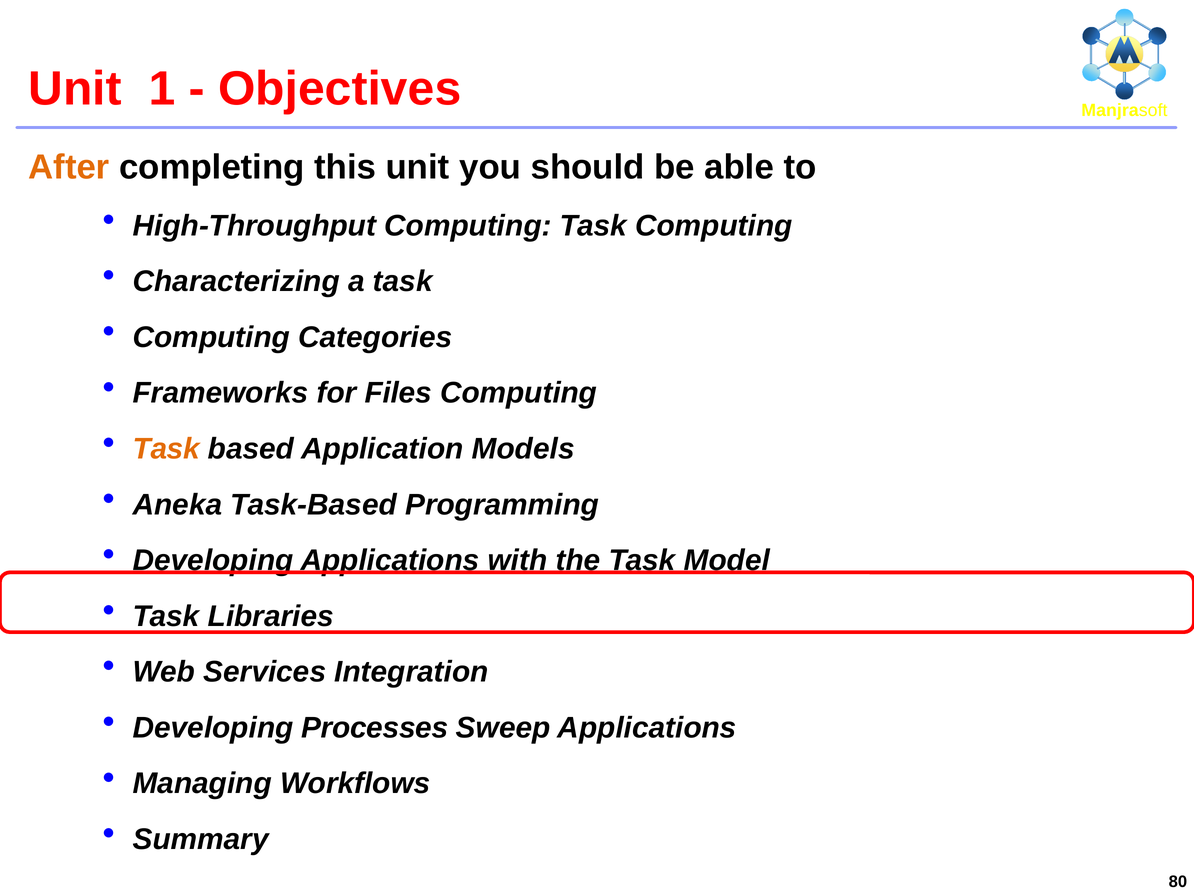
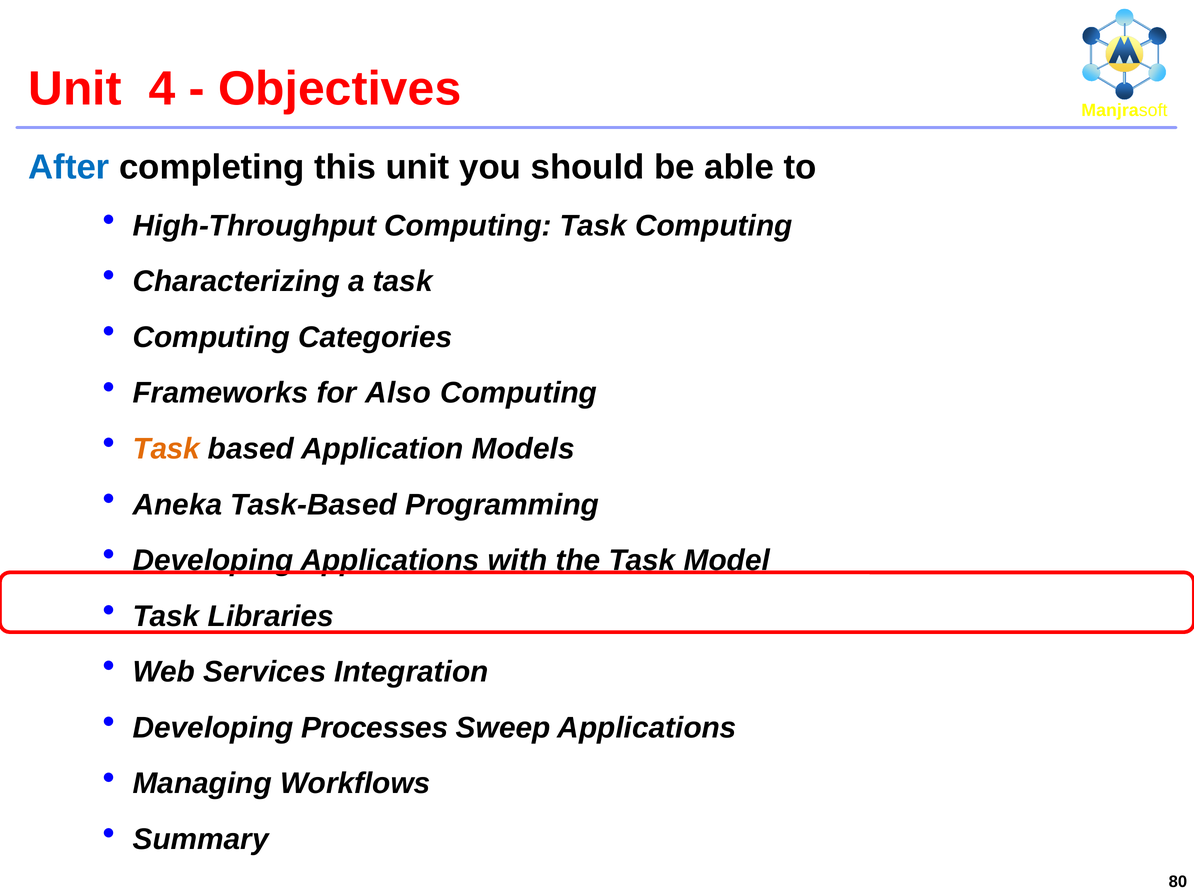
1: 1 -> 4
After colour: orange -> blue
Files: Files -> Also
